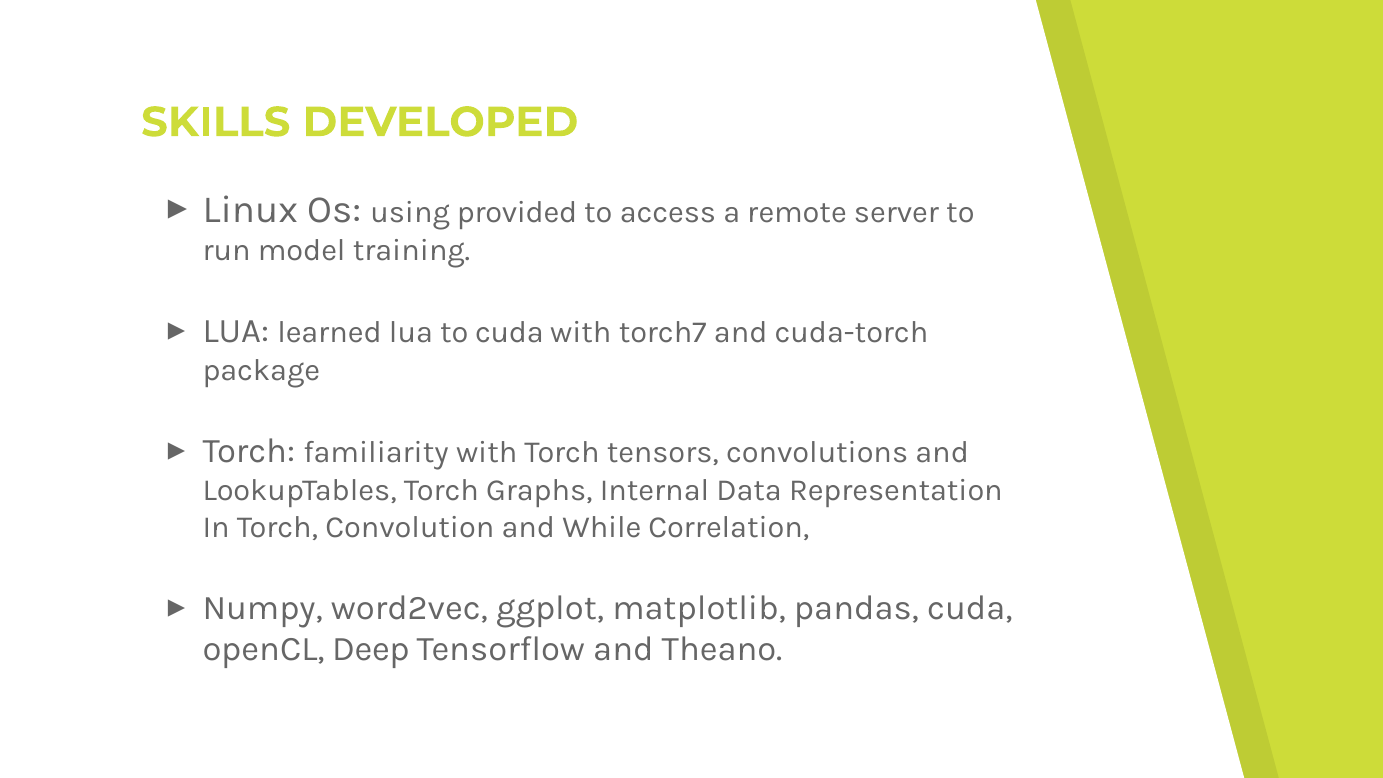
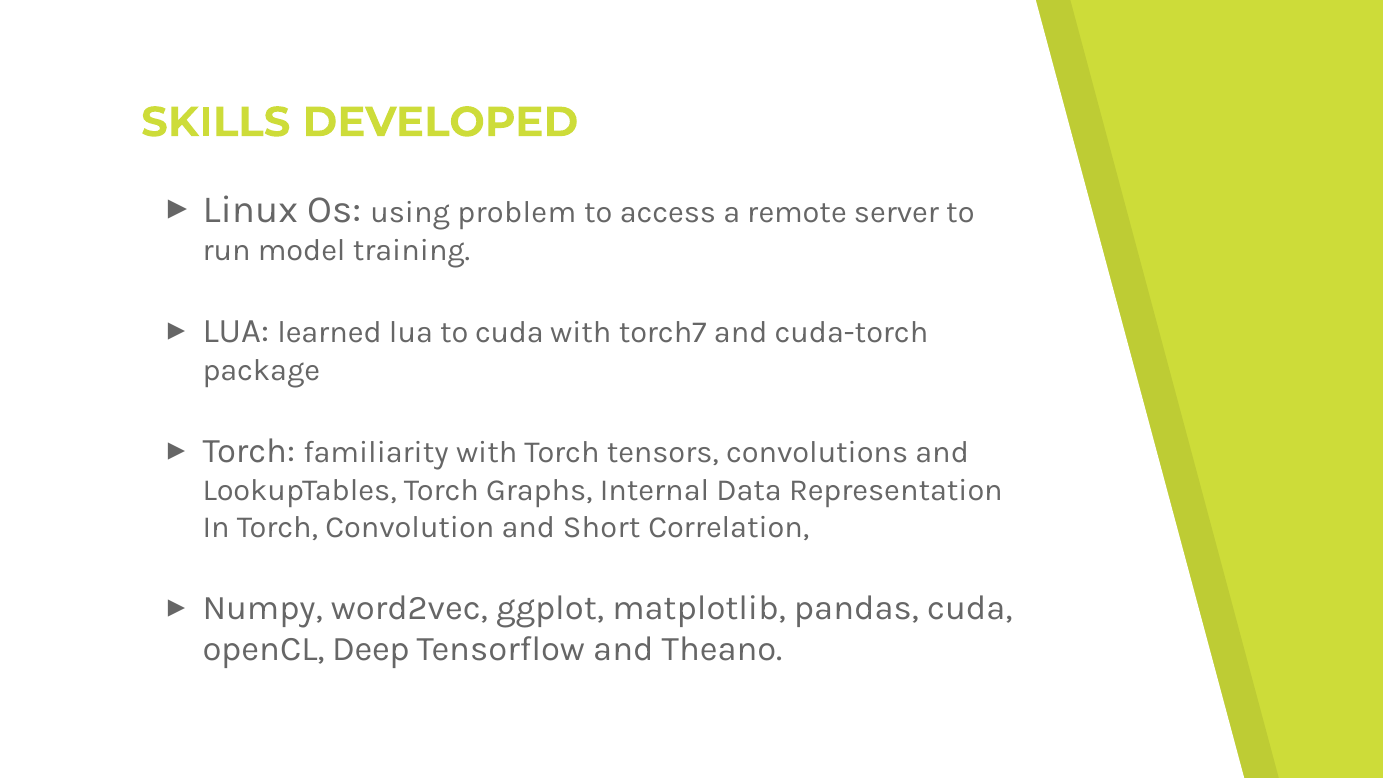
provided: provided -> problem
While: While -> Short
